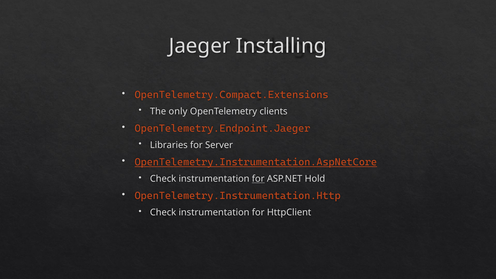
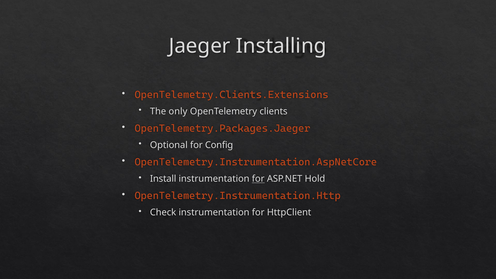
OpenTelemetry.Compact.Extensions: OpenTelemetry.Compact.Extensions -> OpenTelemetry.Clients.Extensions
OpenTelemetry.Endpoint.Jaeger: OpenTelemetry.Endpoint.Jaeger -> OpenTelemetry.Packages.Jaeger
Libraries: Libraries -> Optional
Server: Server -> Config
OpenTelemetry.Instrumentation.AspNetCore underline: present -> none
Check at (163, 179): Check -> Install
